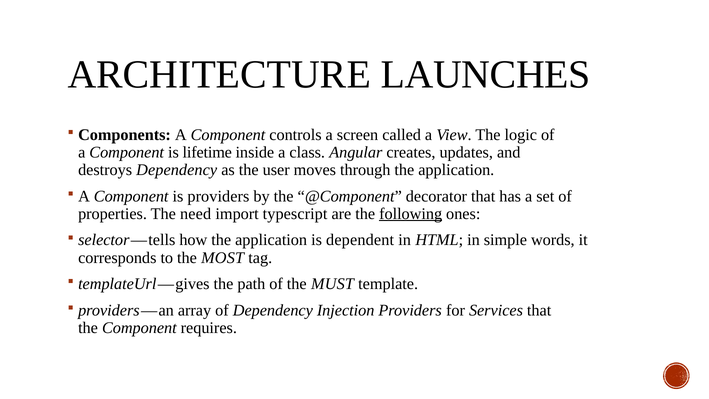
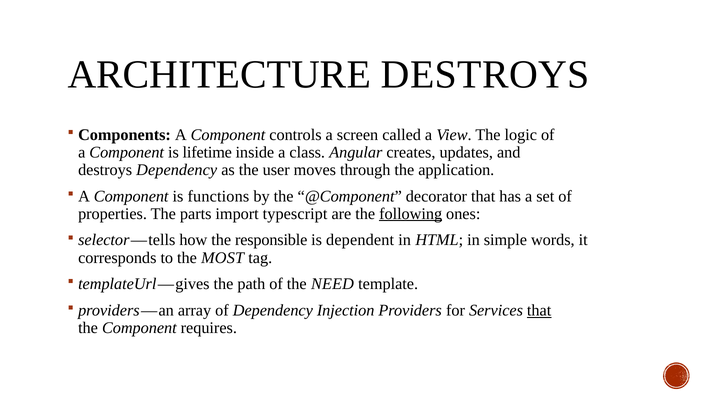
ARCHITECTURE LAUNCHES: LAUNCHES -> DESTROYS
is providers: providers -> functions
need: need -> parts
how the application: application -> responsible
MUST: MUST -> NEED
that at (539, 310) underline: none -> present
